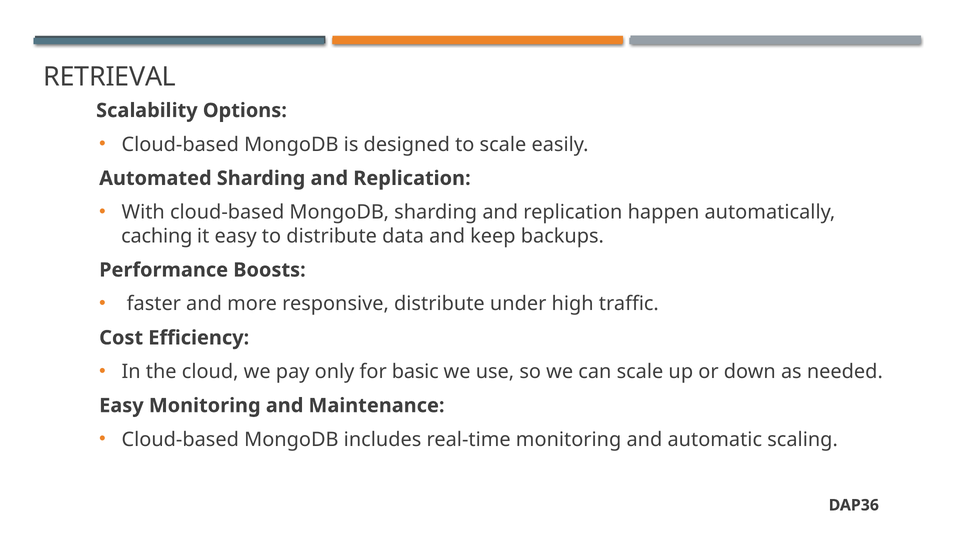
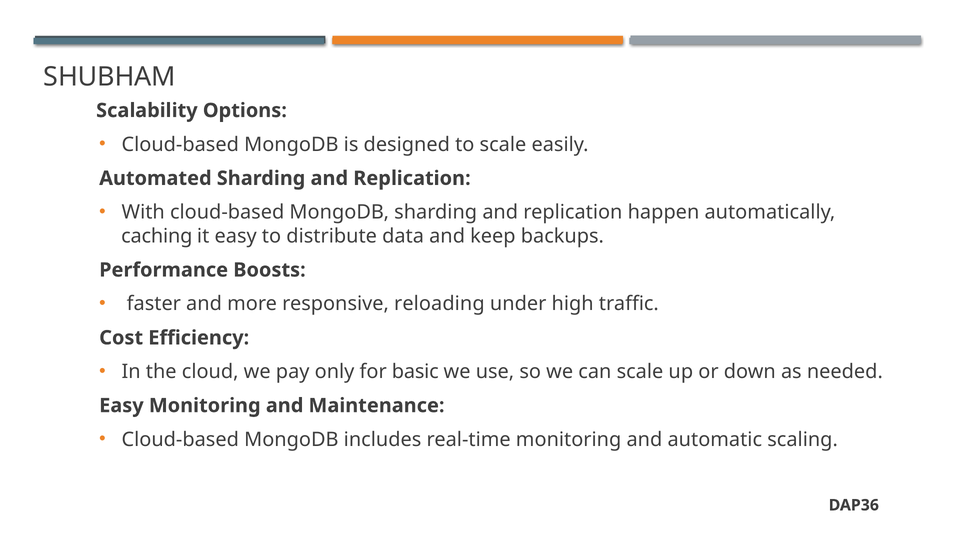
RETRIEVAL: RETRIEVAL -> SHUBHAM
responsive distribute: distribute -> reloading
